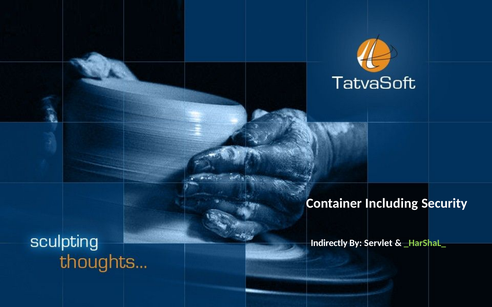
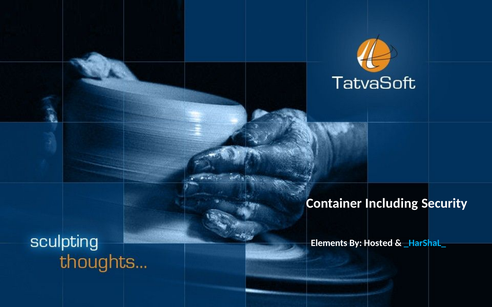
Indirectly: Indirectly -> Elements
Servlet: Servlet -> Hosted
_HarShaL_ colour: light green -> light blue
